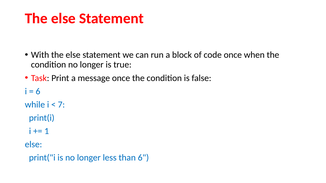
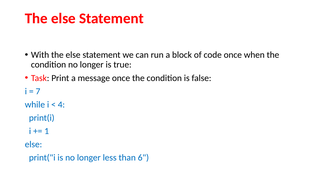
6 at (38, 91): 6 -> 7
7: 7 -> 4
